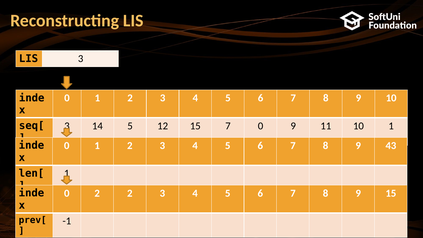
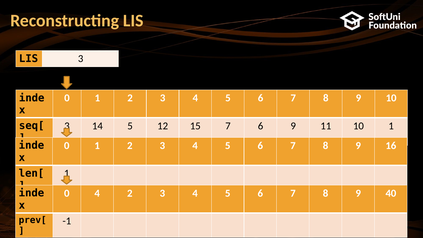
7 0: 0 -> 6
43: 43 -> 16
0 2: 2 -> 4
9 15: 15 -> 40
